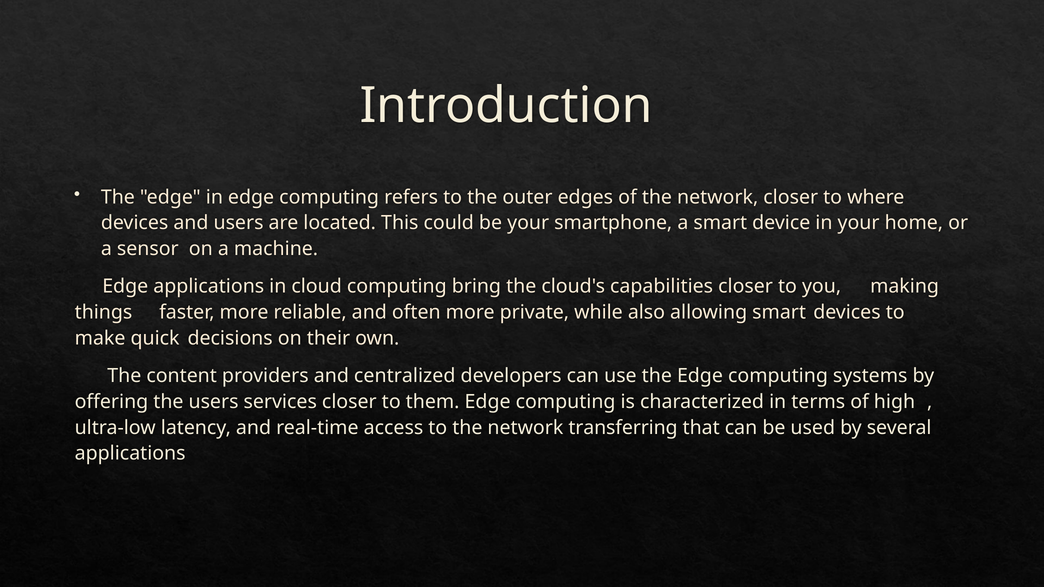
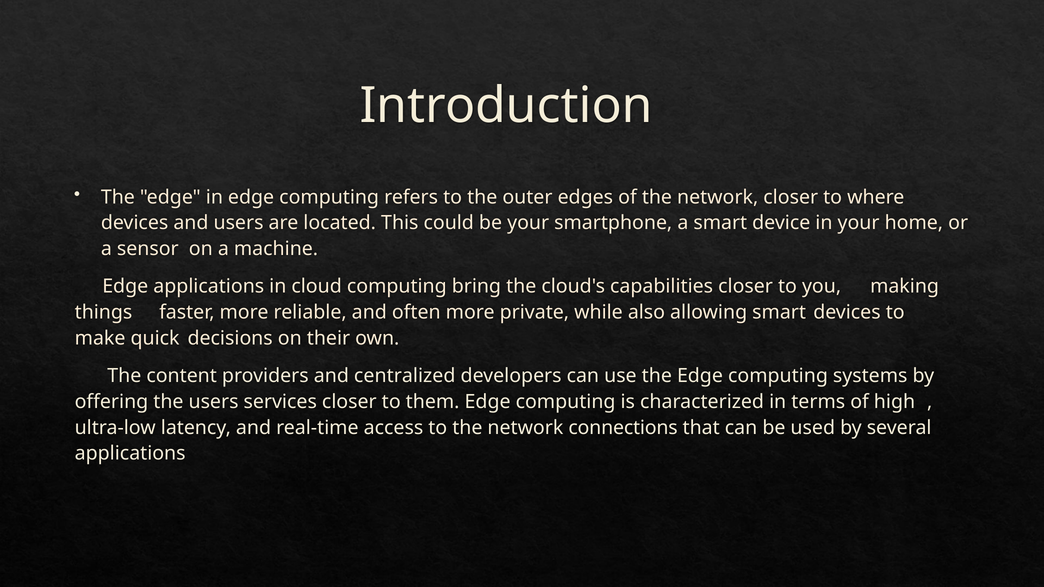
transferring: transferring -> connections
